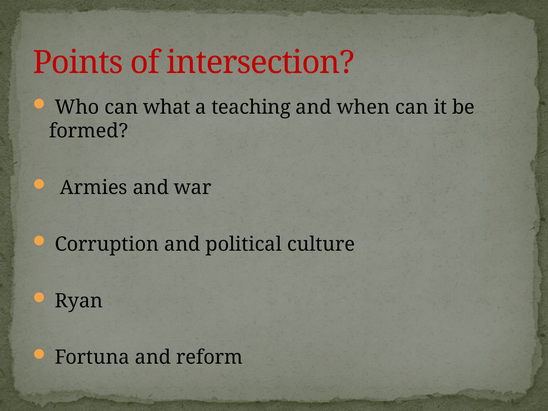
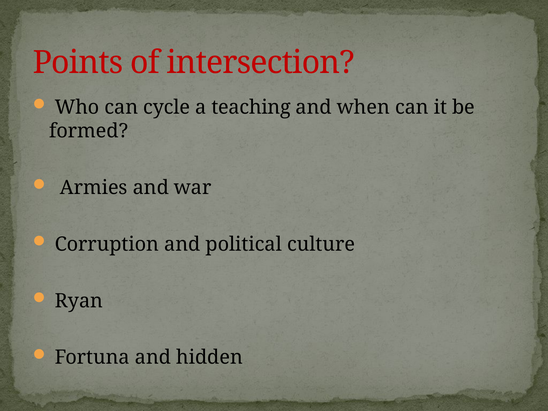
what: what -> cycle
reform: reform -> hidden
